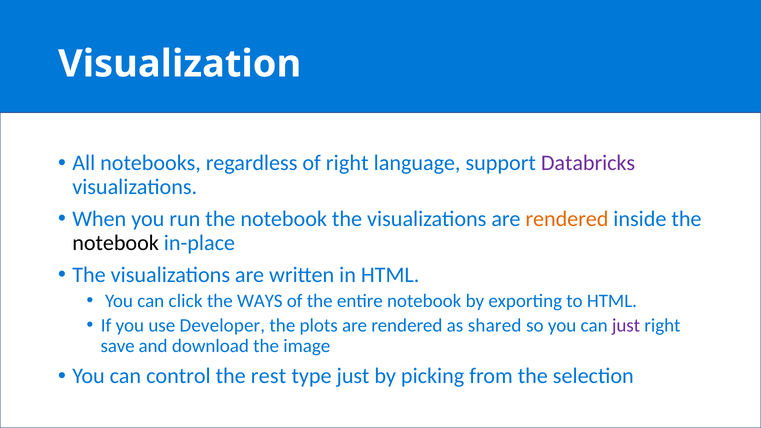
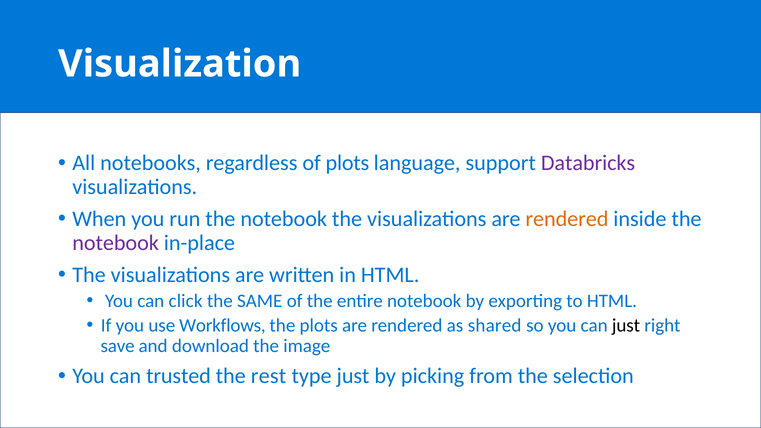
of right: right -> plots
notebook at (116, 243) colour: black -> purple
WAYS: WAYS -> SAME
Developer: Developer -> Workflows
just at (626, 325) colour: purple -> black
control: control -> trusted
